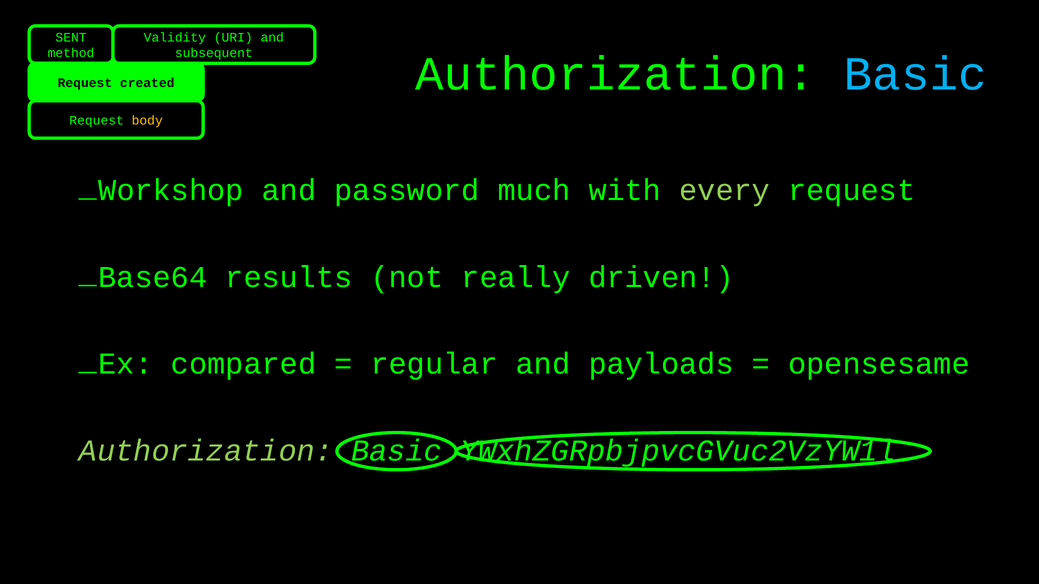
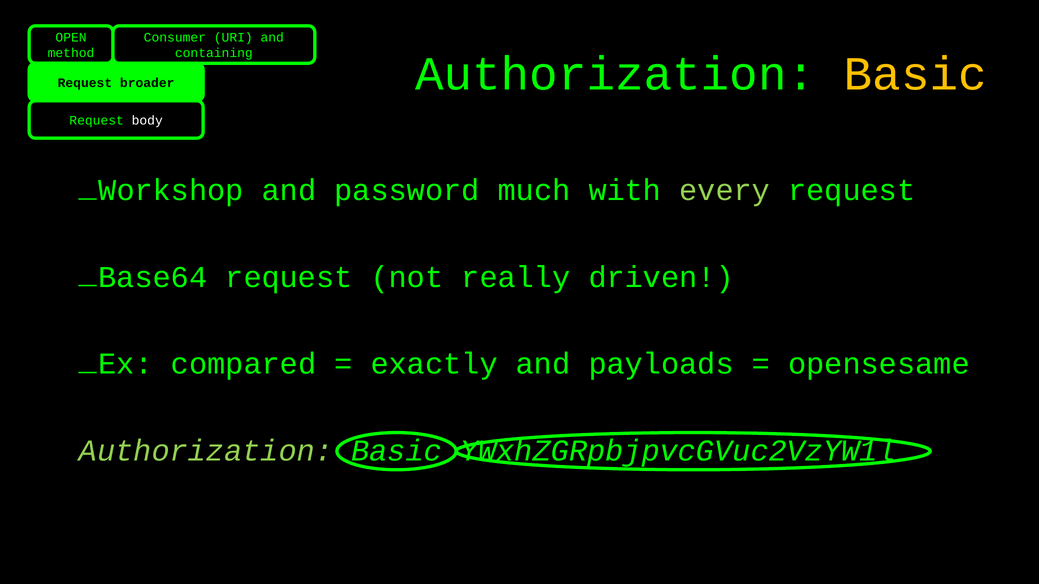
SENT: SENT -> OPEN
Validity: Validity -> Consumer
subsequent: subsequent -> containing
Basic at (915, 74) colour: light blue -> yellow
created: created -> broader
body colour: yellow -> white
Base64 results: results -> request
regular: regular -> exactly
